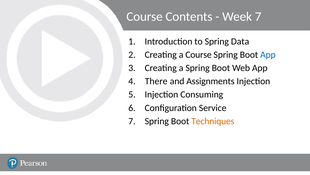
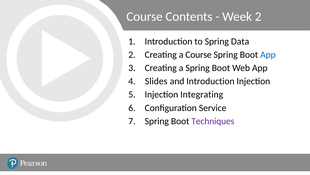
7 at (258, 16): 7 -> 2
There: There -> Slides
and Assignments: Assignments -> Introduction
Consuming: Consuming -> Integrating
Techniques colour: orange -> purple
